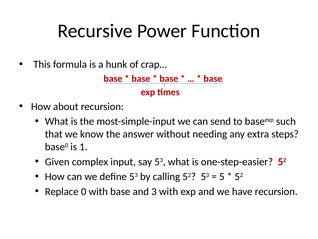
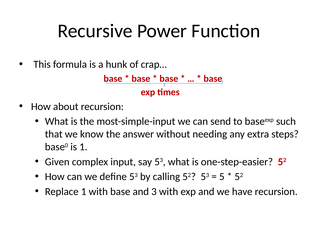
Replace 0: 0 -> 1
